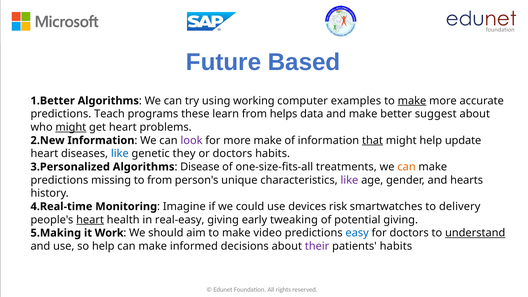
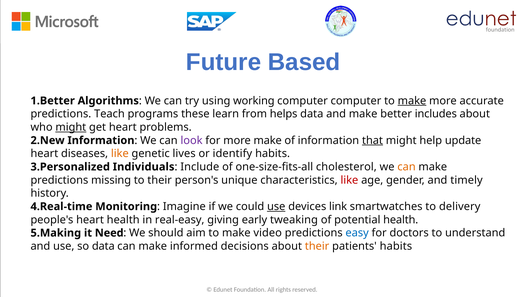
computer examples: examples -> computer
suggest: suggest -> includes
like at (120, 154) colour: blue -> orange
they: they -> lives
or doctors: doctors -> identify
Algorithms at (144, 167): Algorithms -> Individuals
Disease: Disease -> Include
treatments: treatments -> cholesterol
to from: from -> their
like at (349, 180) colour: purple -> red
hearts: hearts -> timely
use at (276, 206) underline: none -> present
risk: risk -> link
heart at (90, 220) underline: present -> none
potential giving: giving -> health
Work: Work -> Need
understand underline: present -> none
so help: help -> data
their at (317, 246) colour: purple -> orange
